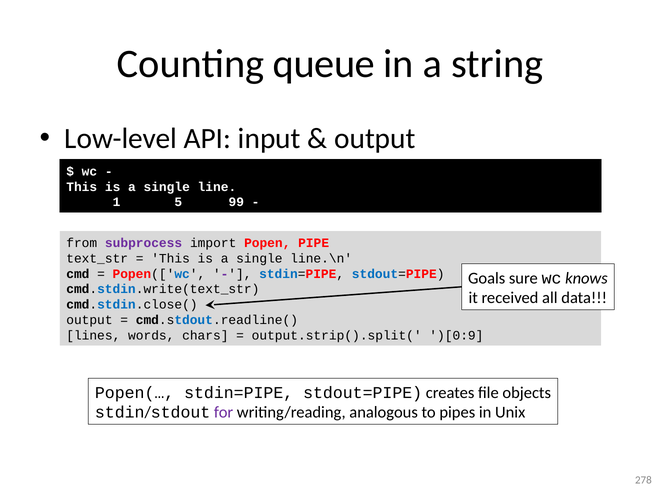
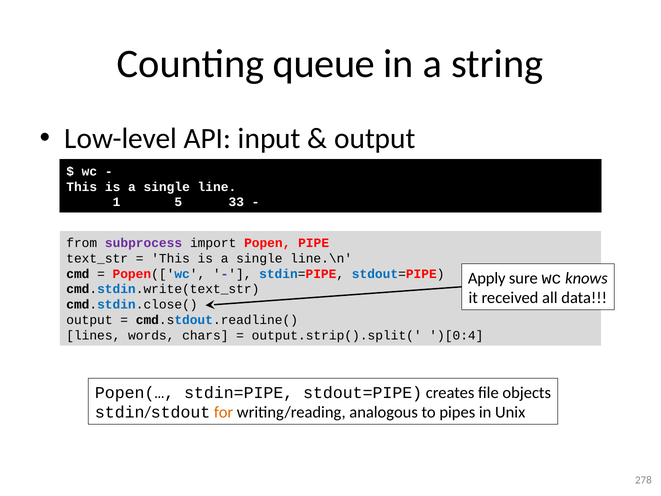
99: 99 -> 33
Goals: Goals -> Apply
)[0:9: )[0:9 -> )[0:4
for colour: purple -> orange
